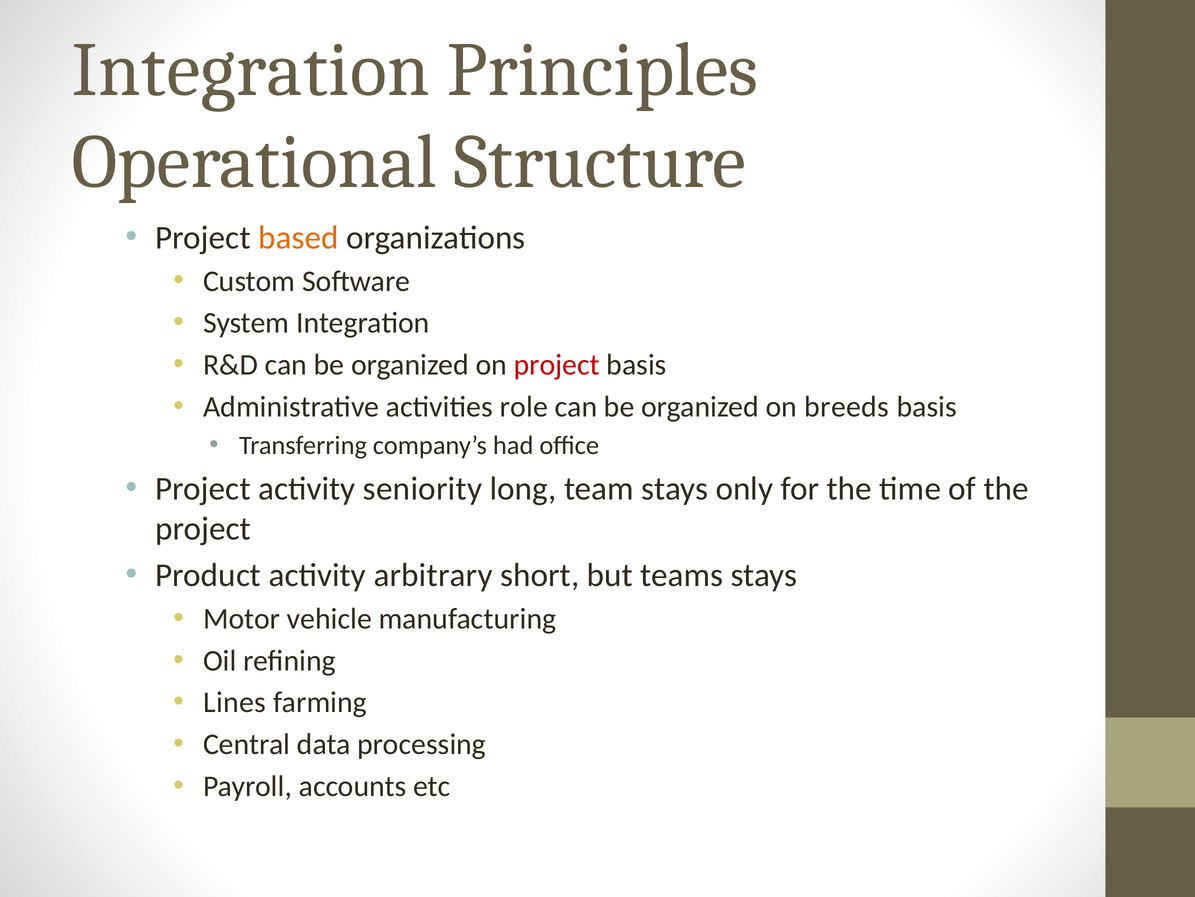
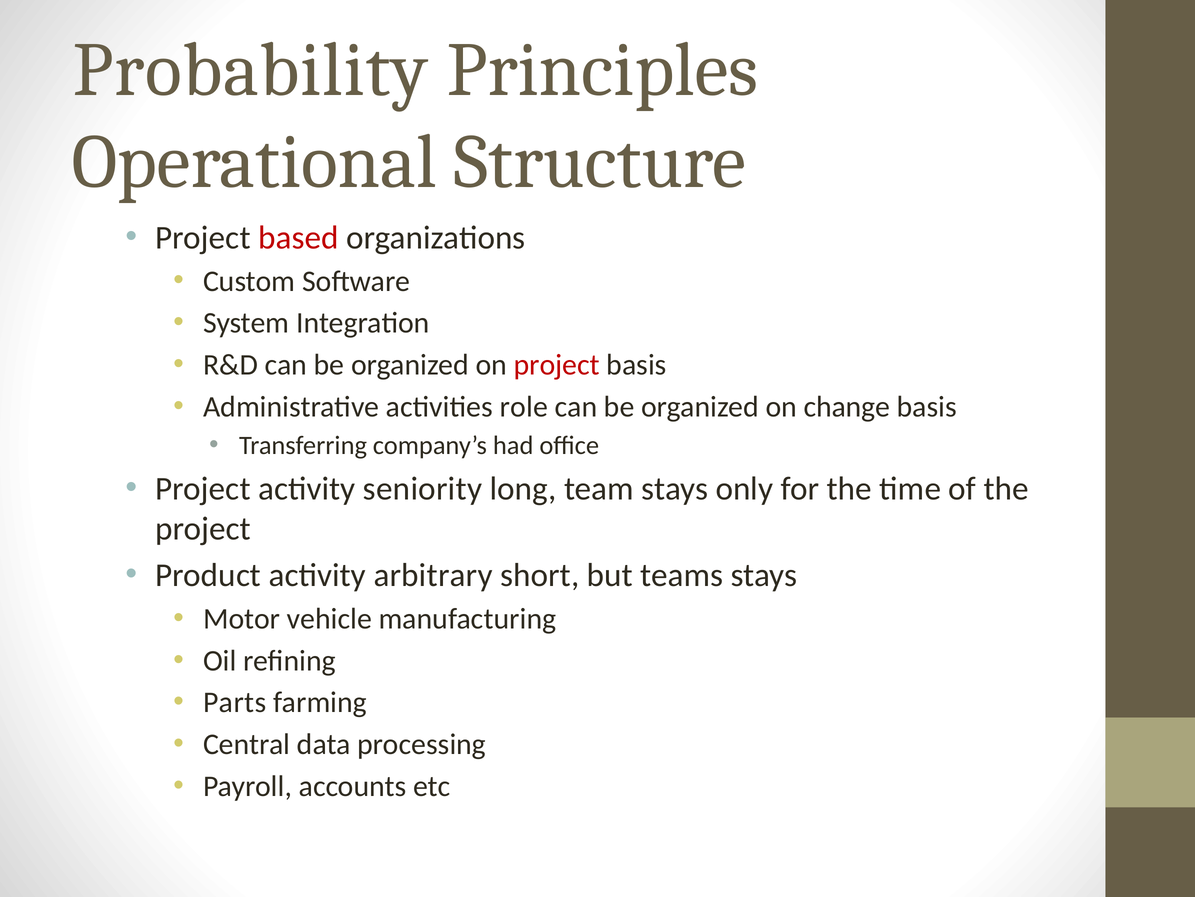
Integration at (251, 70): Integration -> Probability
based colour: orange -> red
breeds: breeds -> change
Lines: Lines -> Parts
